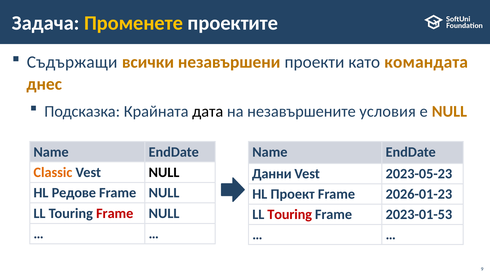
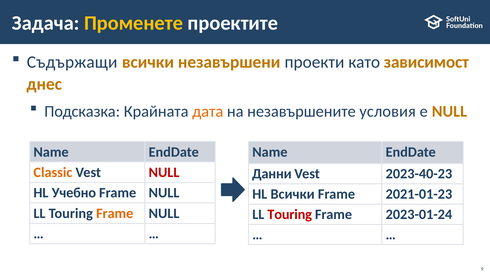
командата: командата -> зависимост
дата colour: black -> orange
NULL at (164, 172) colour: black -> red
2023-05-23: 2023-05-23 -> 2023-40-23
Редове: Редове -> Учебно
HL Проект: Проект -> Всички
2026-01-23: 2026-01-23 -> 2021-01-23
Frame at (115, 213) colour: red -> orange
2023-01-53: 2023-01-53 -> 2023-01-24
